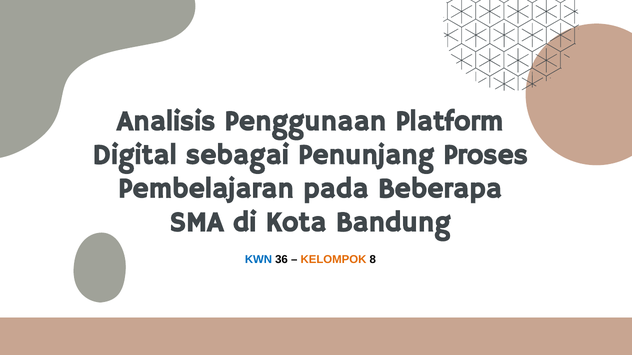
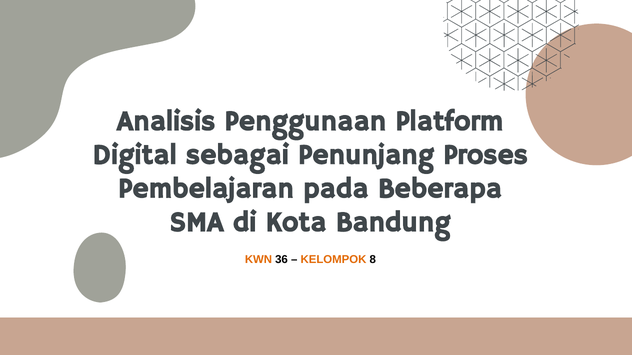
KWN colour: blue -> orange
